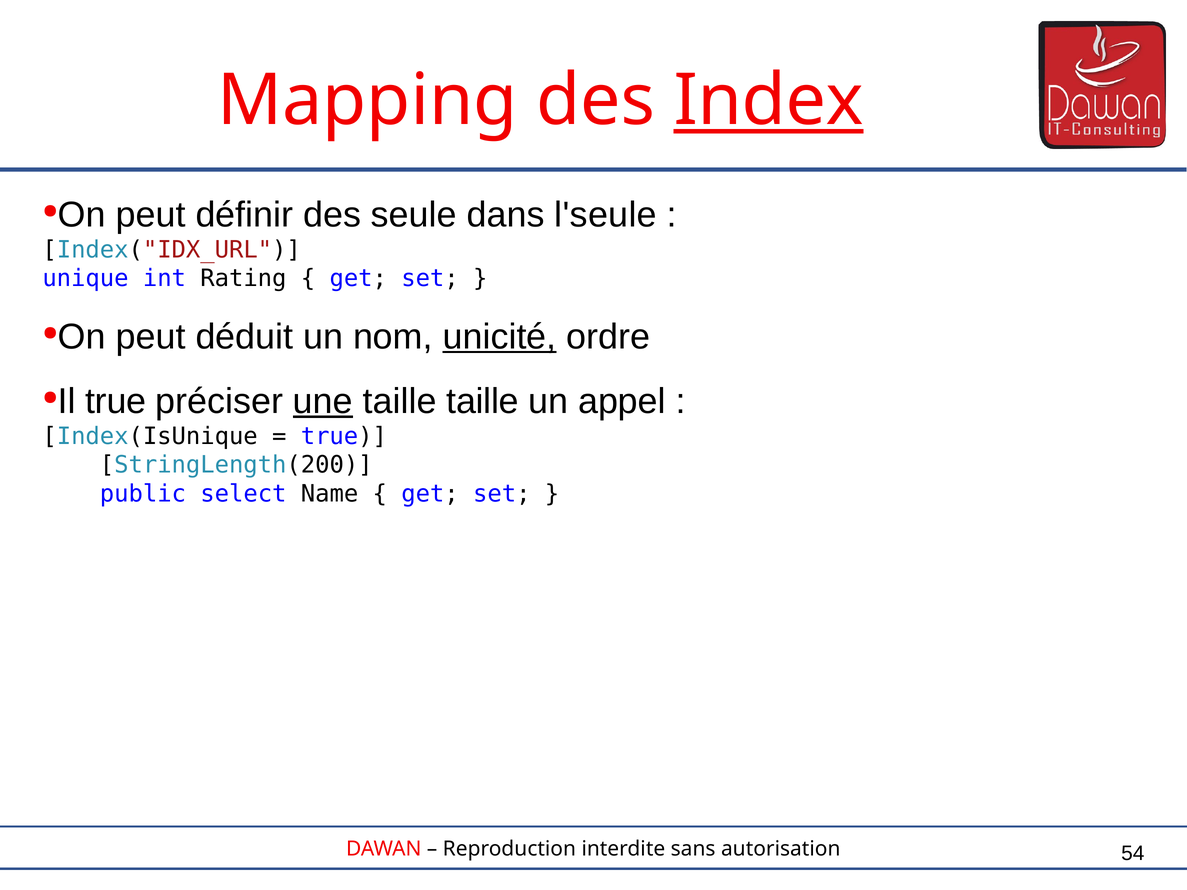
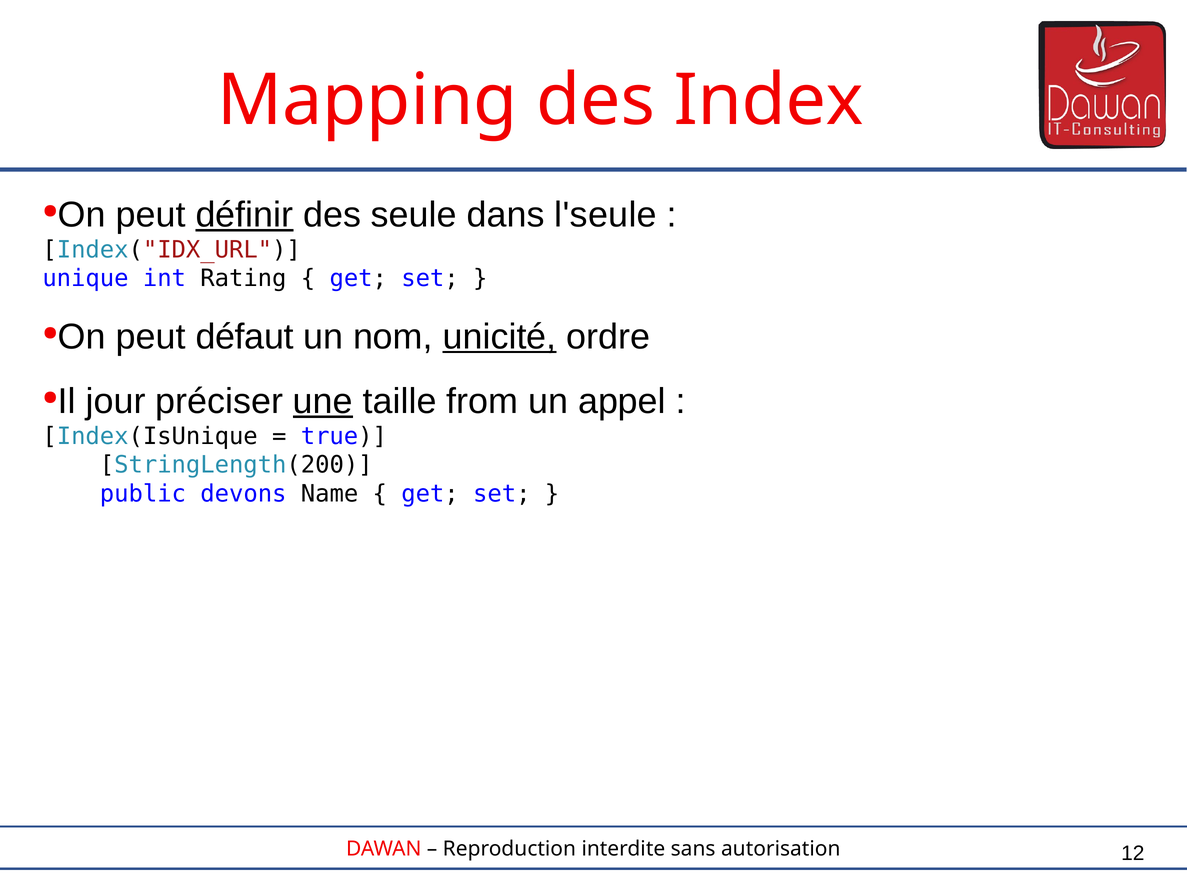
Index underline: present -> none
définir underline: none -> present
déduit: déduit -> défaut
Il true: true -> jour
taille taille: taille -> from
select: select -> devons
54: 54 -> 12
